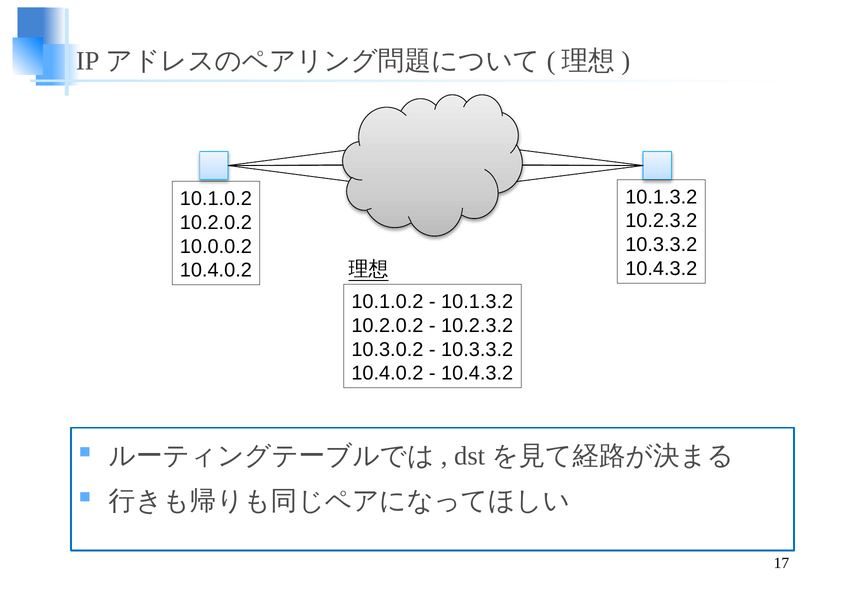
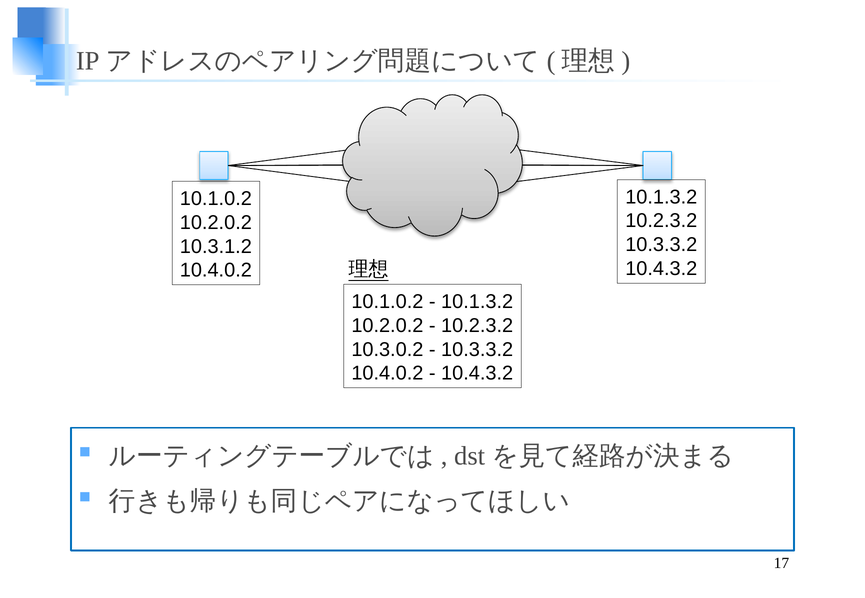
10.0.0.2: 10.0.0.2 -> 10.3.1.2
